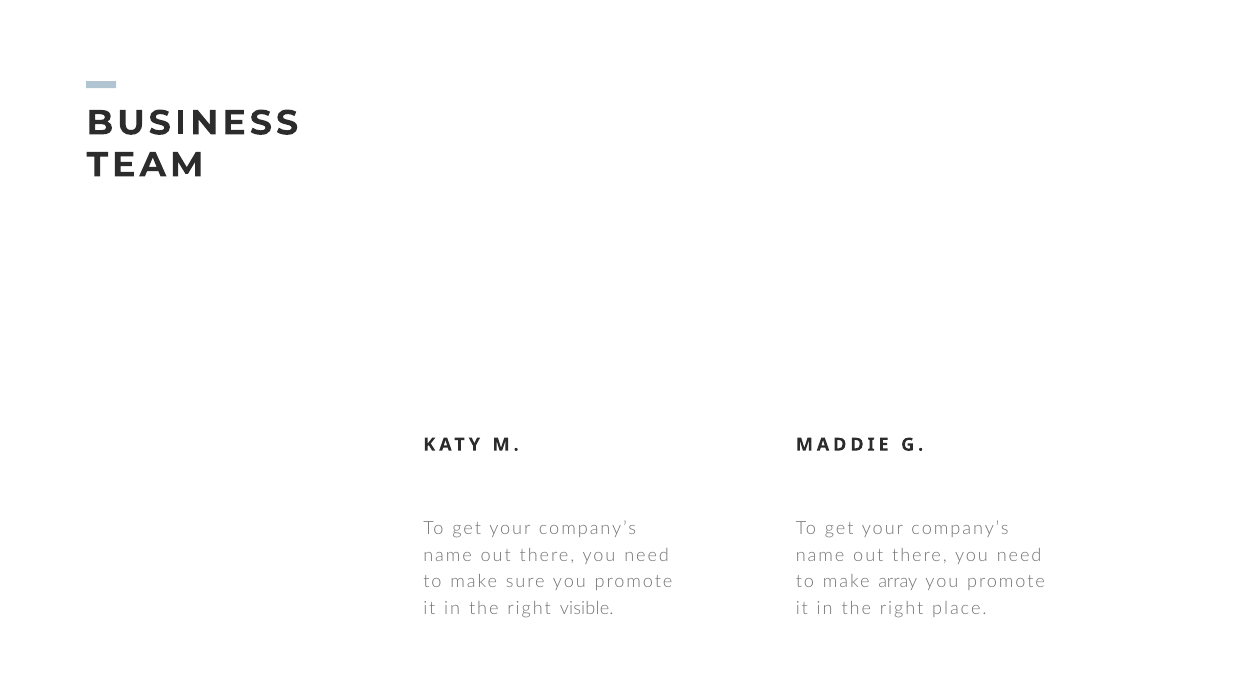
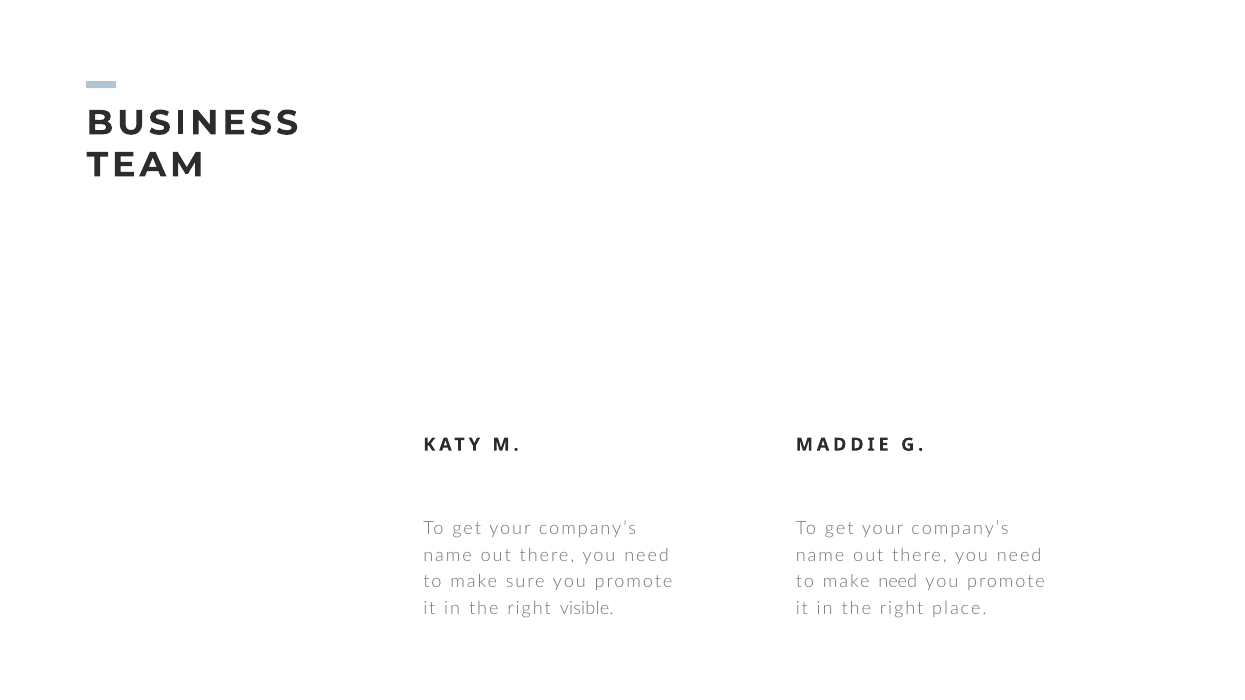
make array: array -> need
